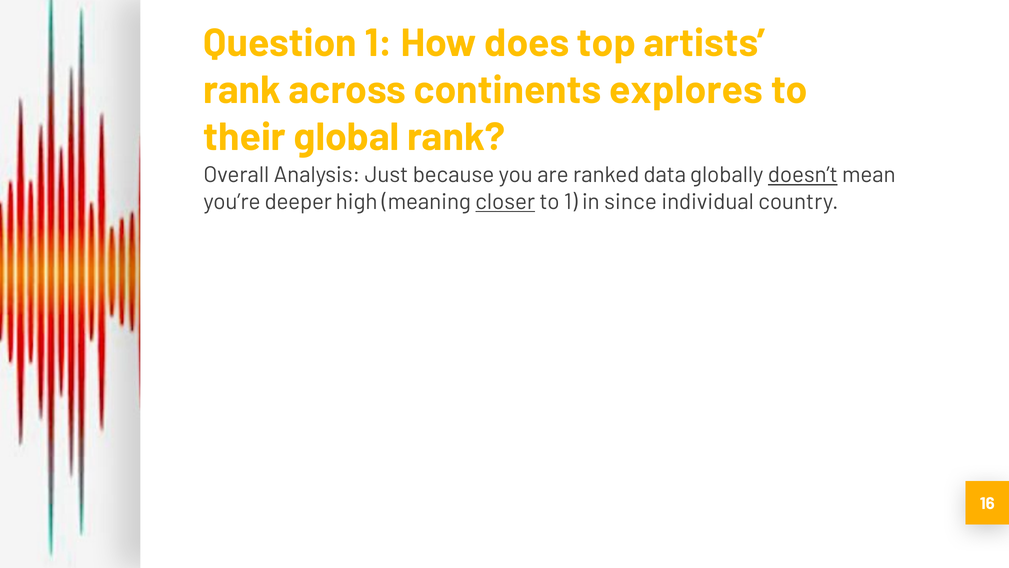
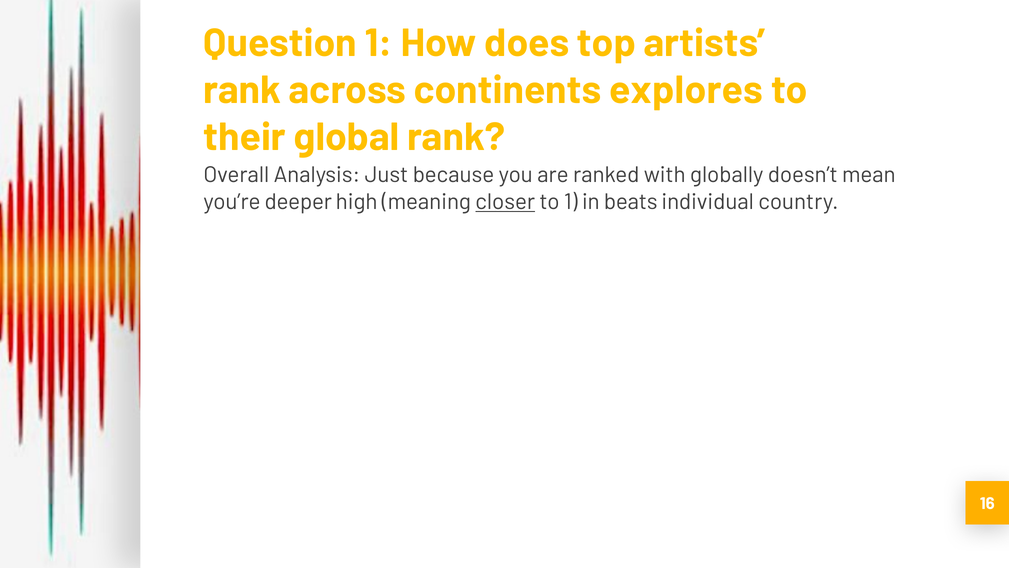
data: data -> with
doesn’t underline: present -> none
since: since -> beats
